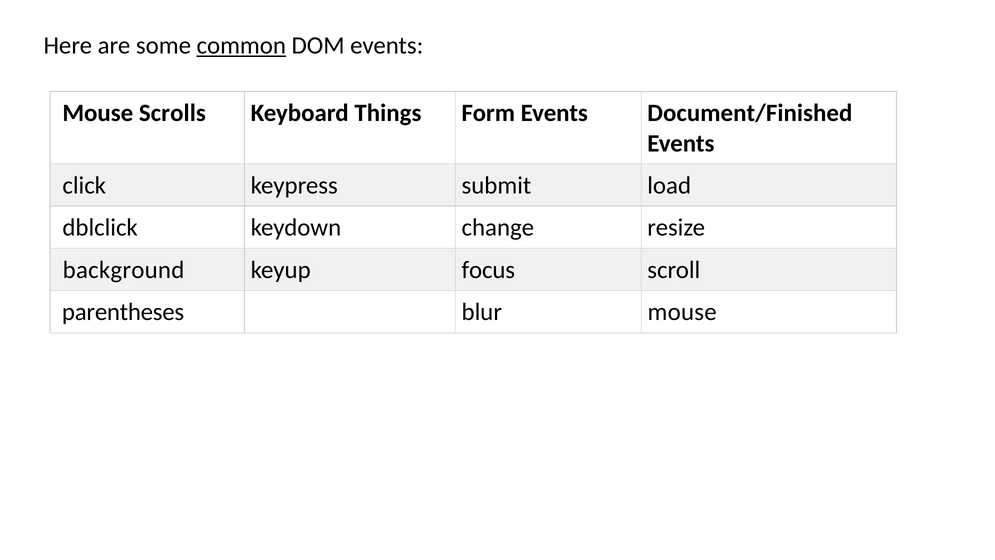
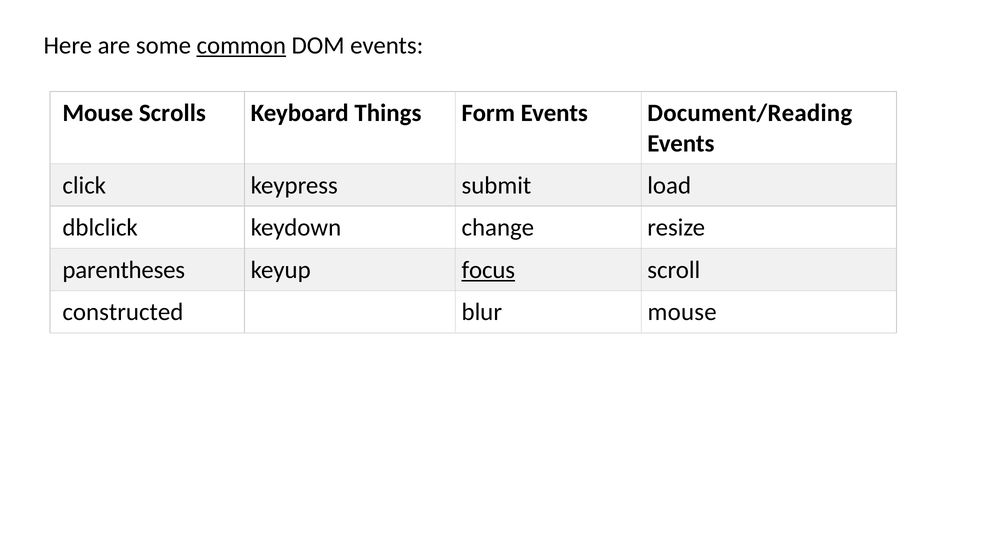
Document/Finished: Document/Finished -> Document/Reading
background: background -> parentheses
focus underline: none -> present
parentheses: parentheses -> constructed
